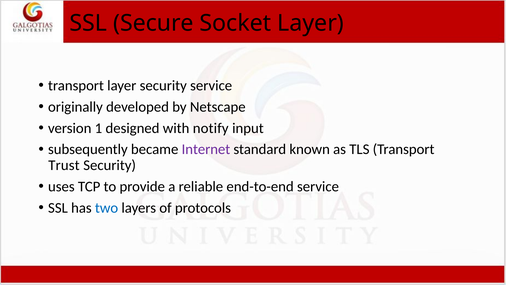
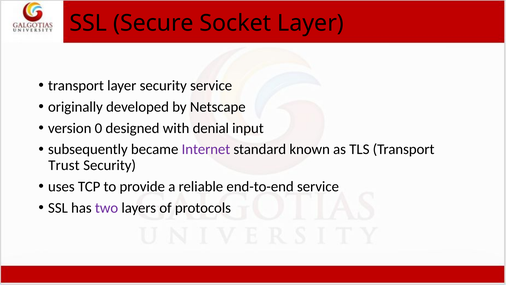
1: 1 -> 0
notify: notify -> denial
two colour: blue -> purple
